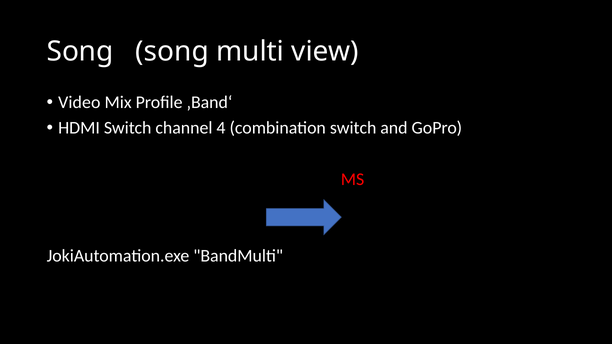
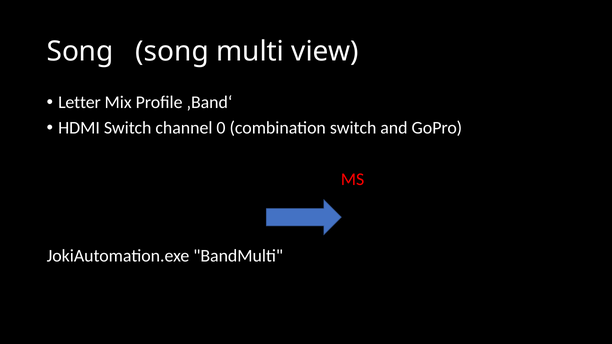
Video: Video -> Letter
4: 4 -> 0
